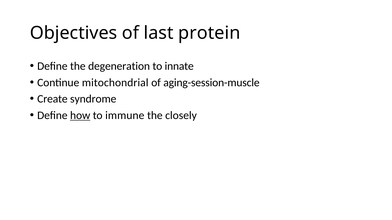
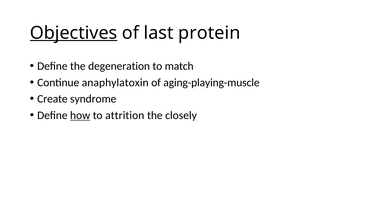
Objectives underline: none -> present
innate: innate -> match
mitochondrial: mitochondrial -> anaphylatoxin
aging-session-muscle: aging-session-muscle -> aging-playing-muscle
immune: immune -> attrition
